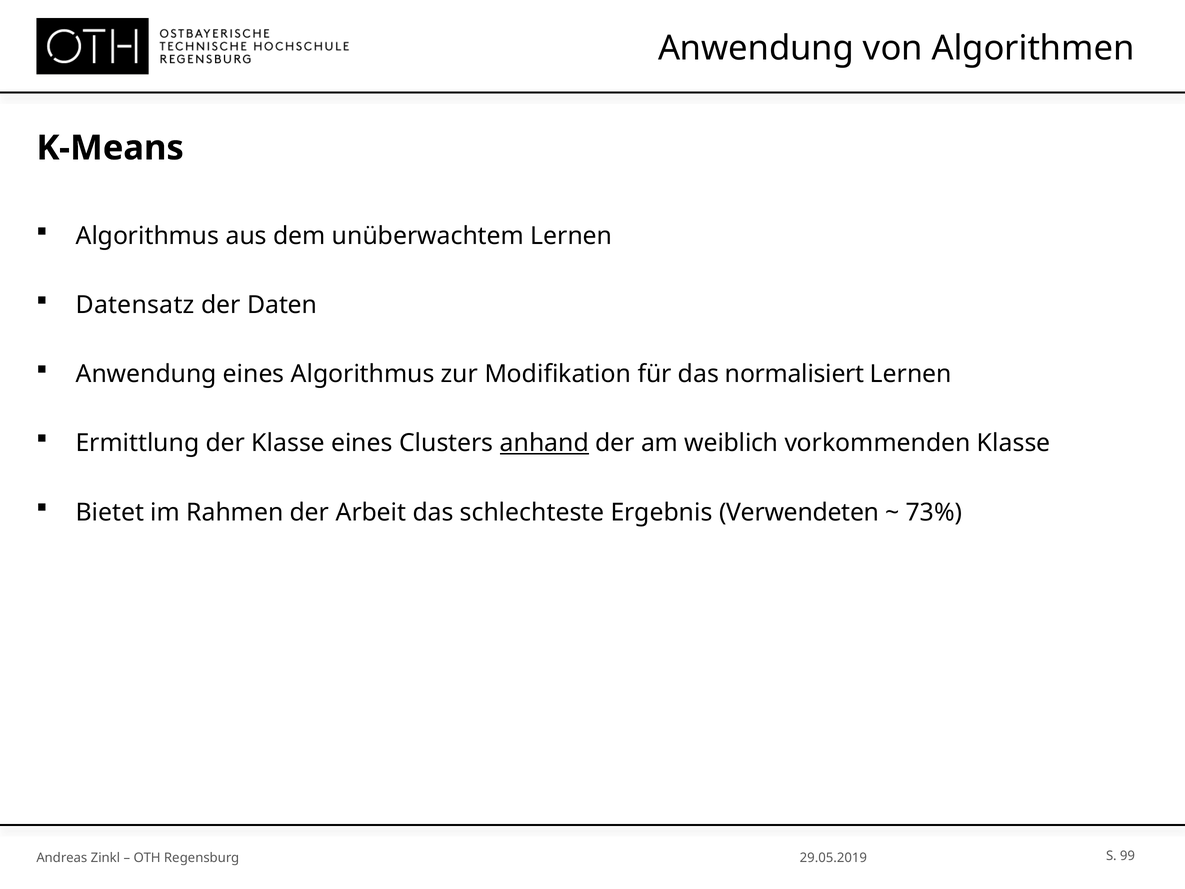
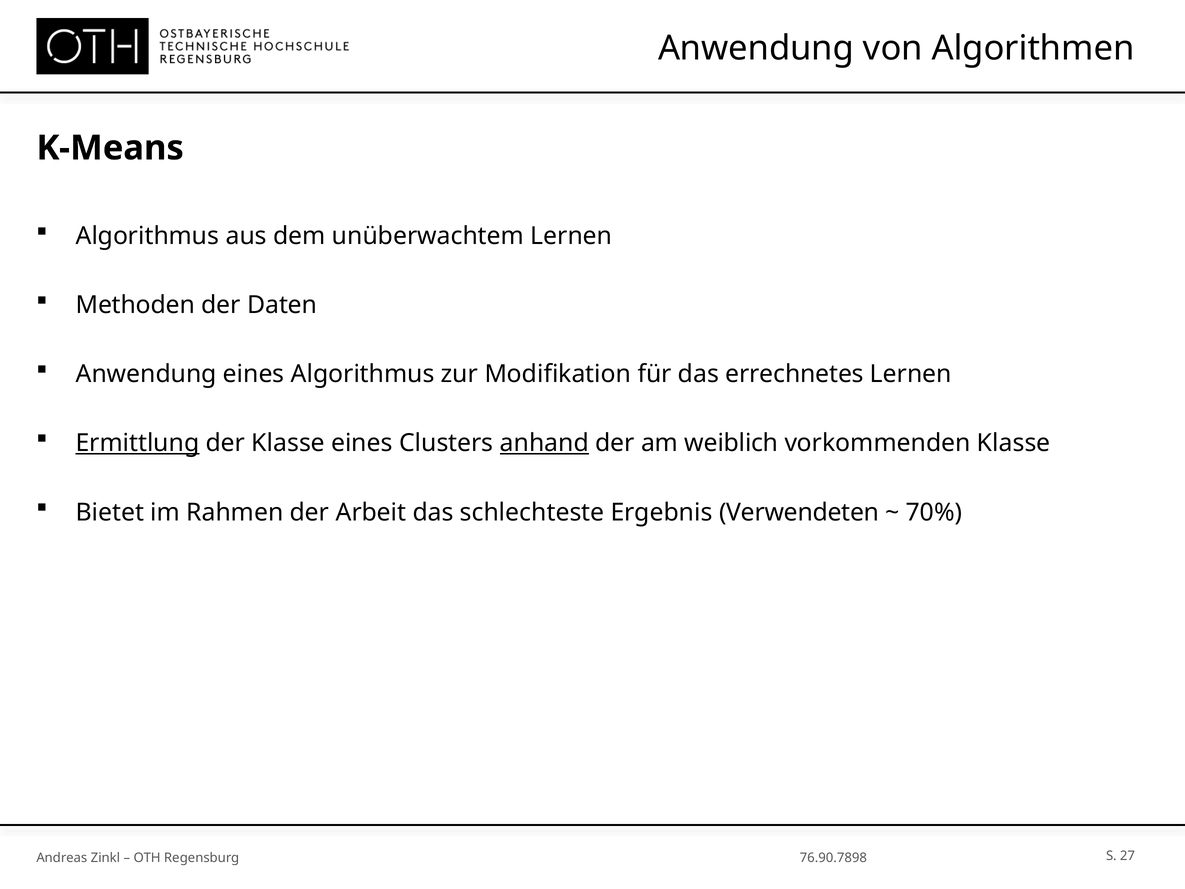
Datensatz: Datensatz -> Methoden
normalisiert: normalisiert -> errechnetes
Ermittlung underline: none -> present
73%: 73% -> 70%
29.05.2019: 29.05.2019 -> 76.90.7898
99: 99 -> 27
